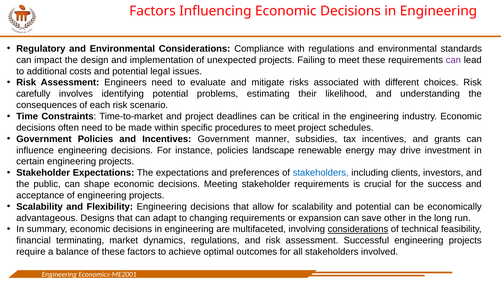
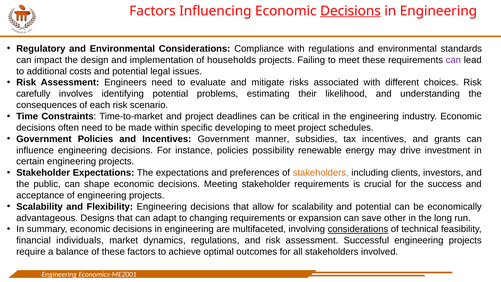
Decisions at (350, 11) underline: none -> present
unexpected: unexpected -> households
procedures: procedures -> developing
landscape: landscape -> possibility
stakeholders at (321, 173) colour: blue -> orange
terminating: terminating -> individuals
